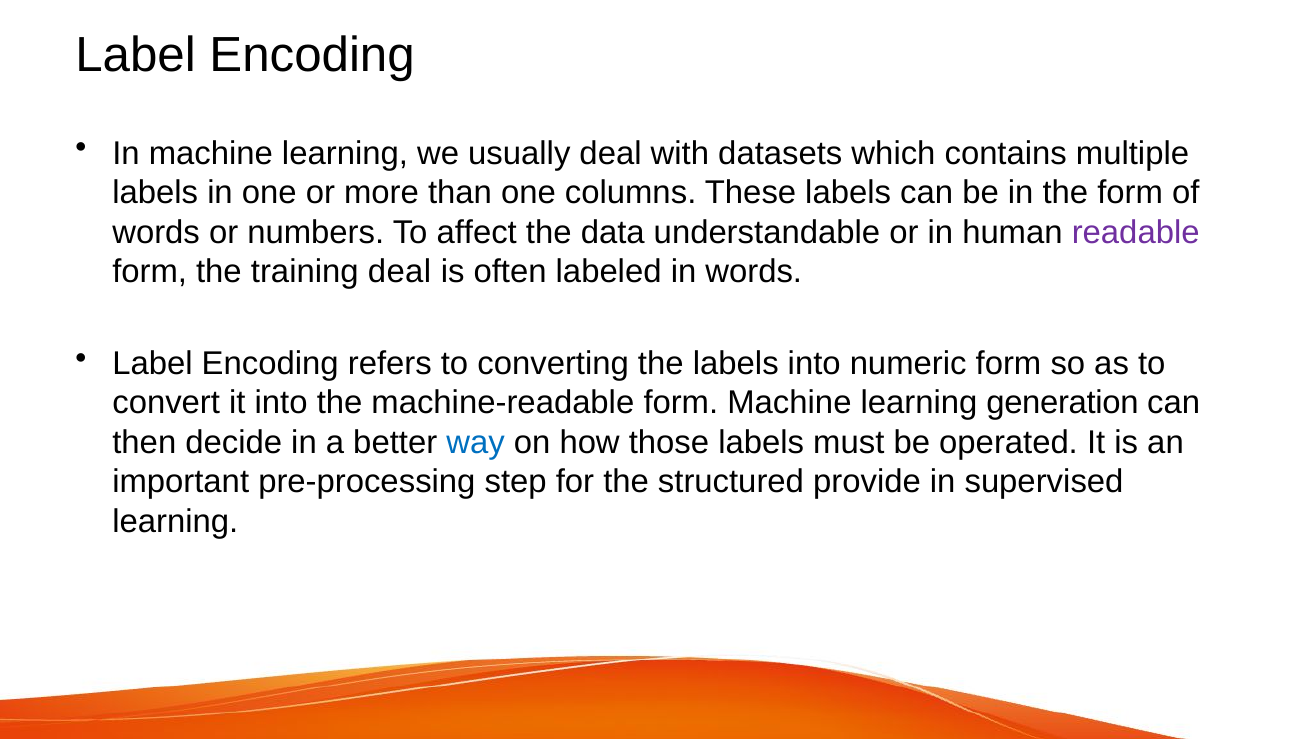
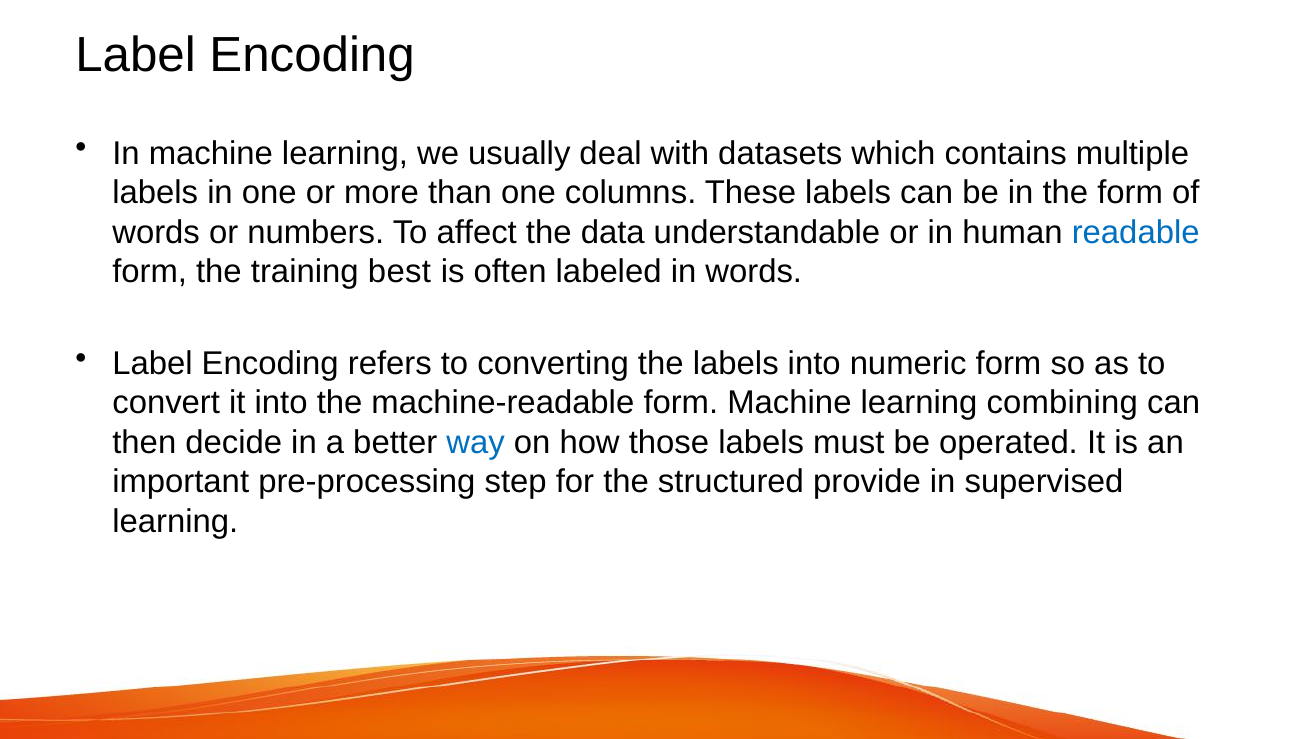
readable colour: purple -> blue
training deal: deal -> best
generation: generation -> combining
